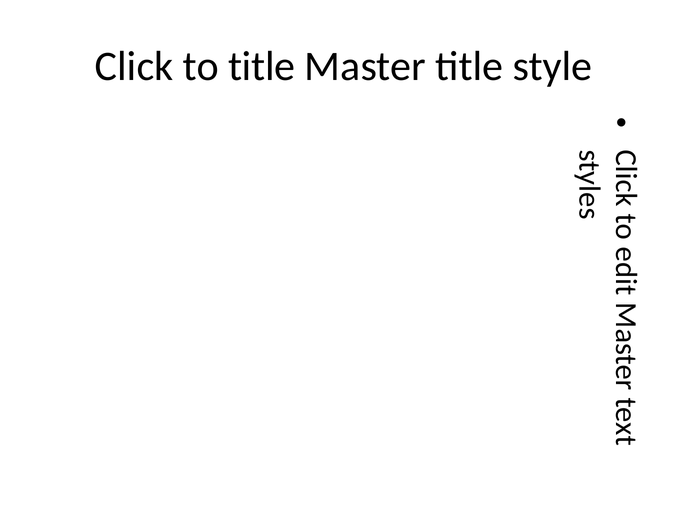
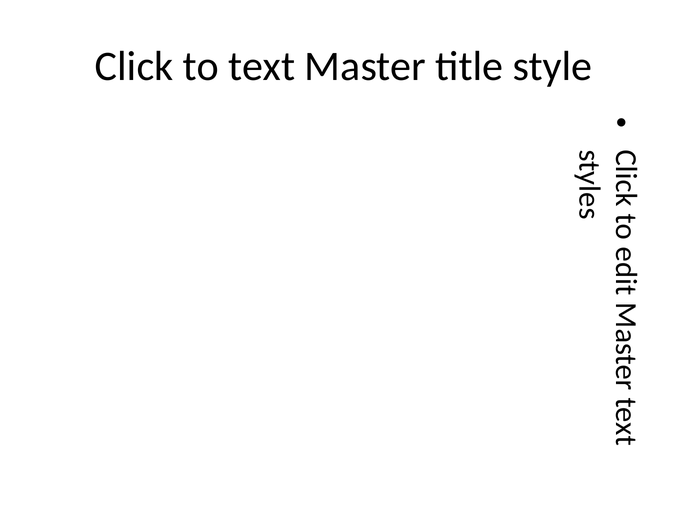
to title: title -> text
